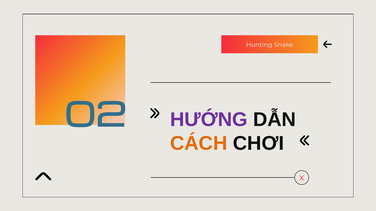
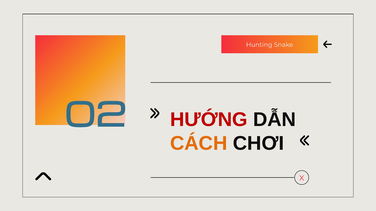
HƯỚNG colour: purple -> red
